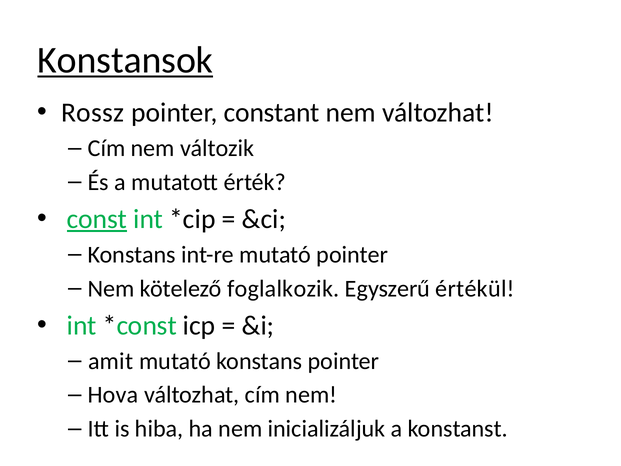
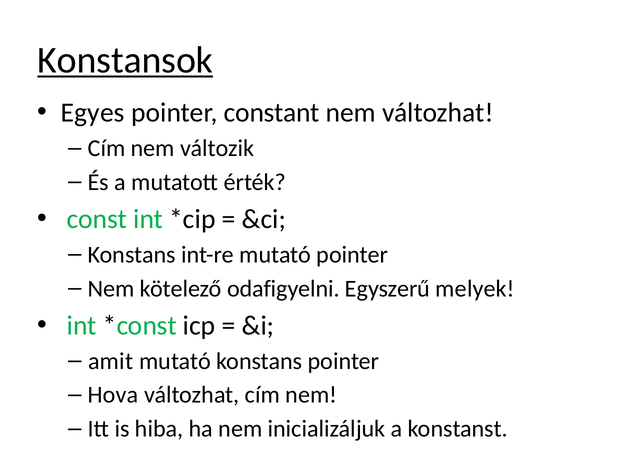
Rossz: Rossz -> Egyes
const underline: present -> none
foglalkozik: foglalkozik -> odafigyelni
értékül: értékül -> melyek
